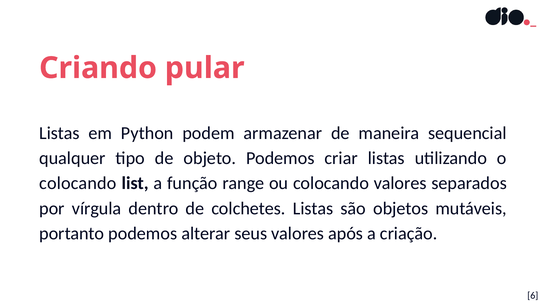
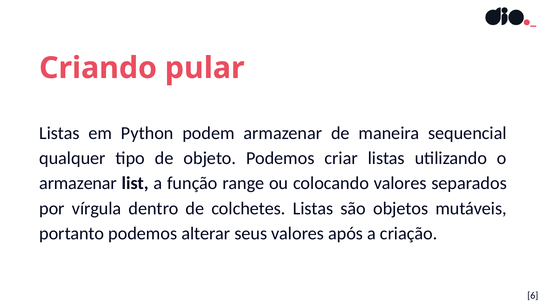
colocando at (78, 183): colocando -> armazenar
